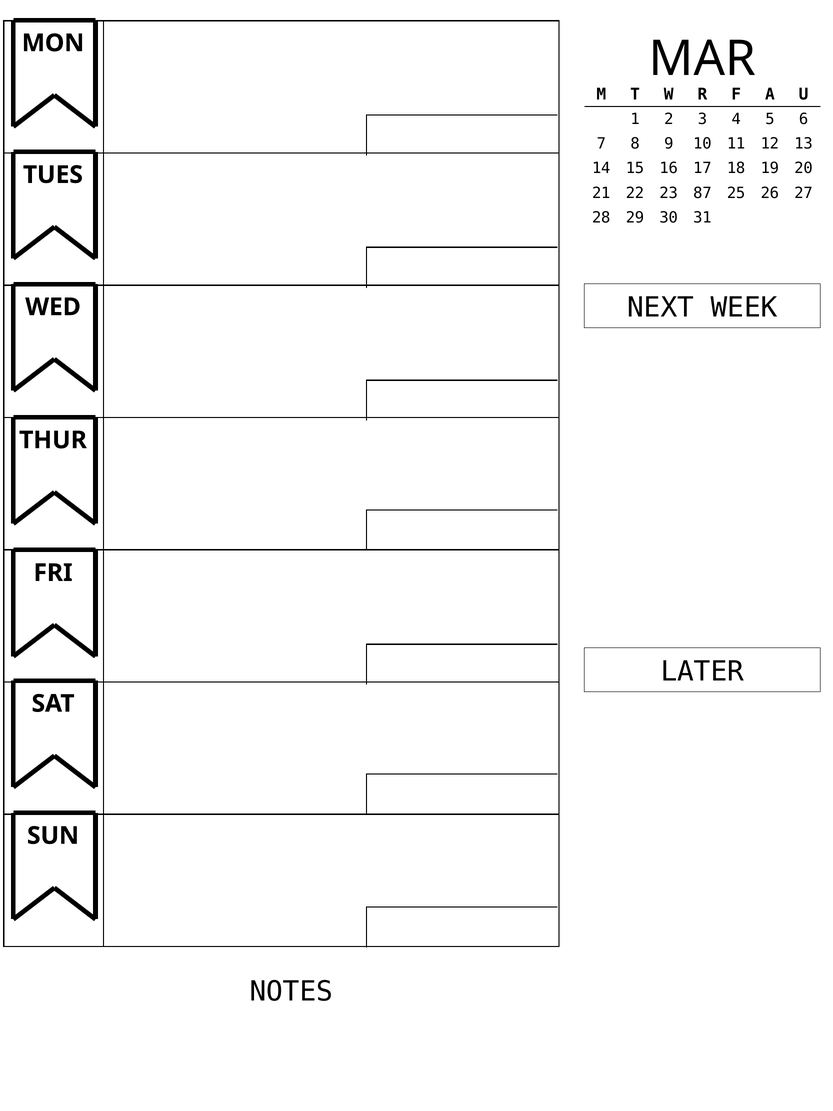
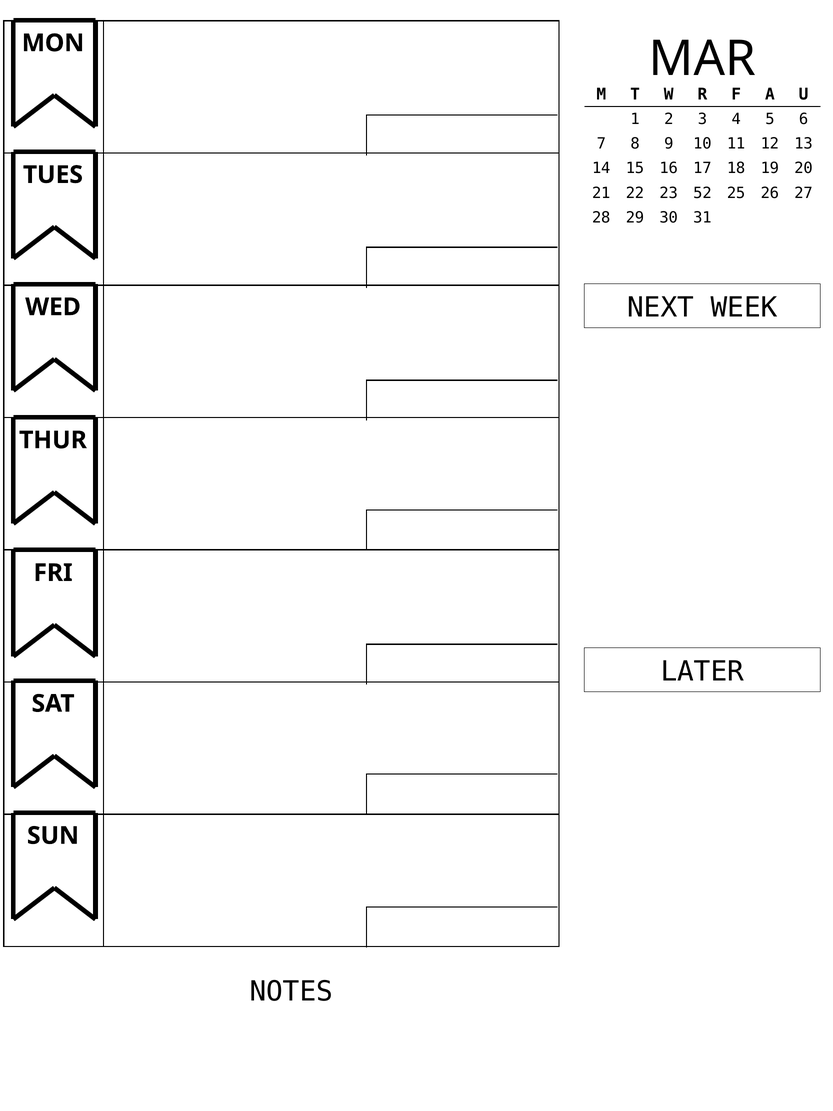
87: 87 -> 52
